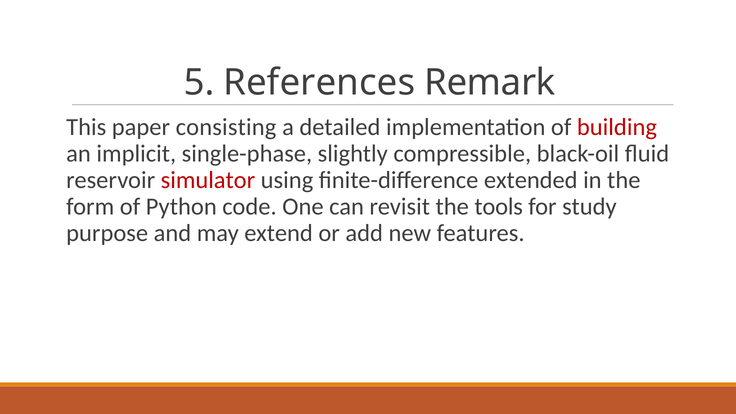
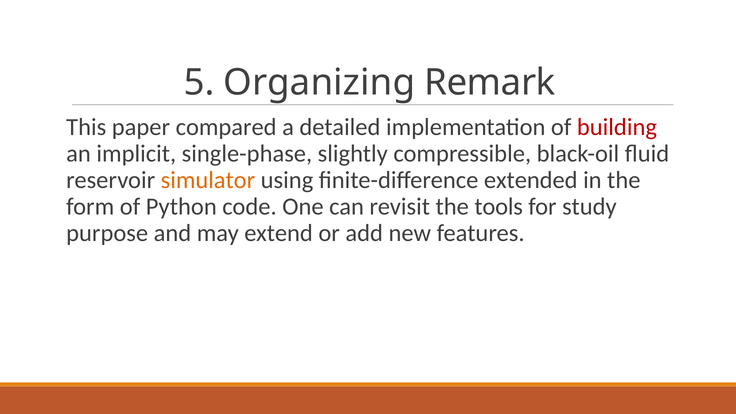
References: References -> Organizing
consisting: consisting -> compared
simulator colour: red -> orange
